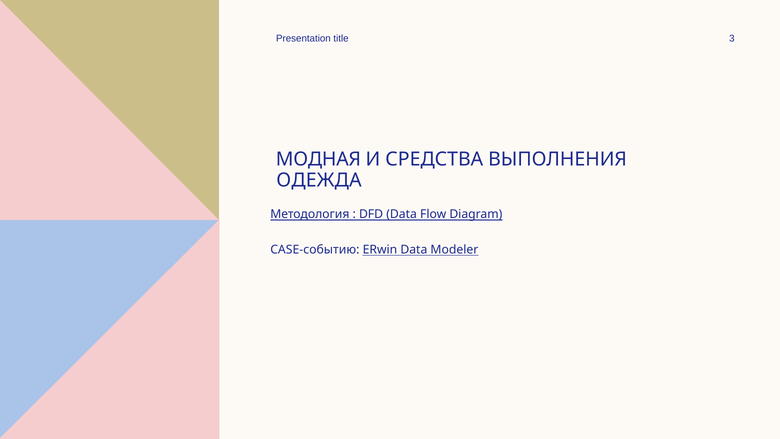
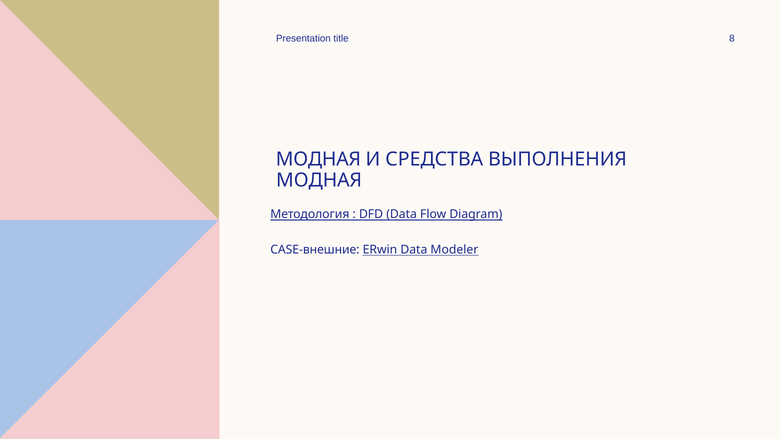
3: 3 -> 8
ОДЕЖДА at (319, 180): ОДЕЖДА -> МОДНАЯ
CASE-событию: CASE-событию -> CASE-внешние
